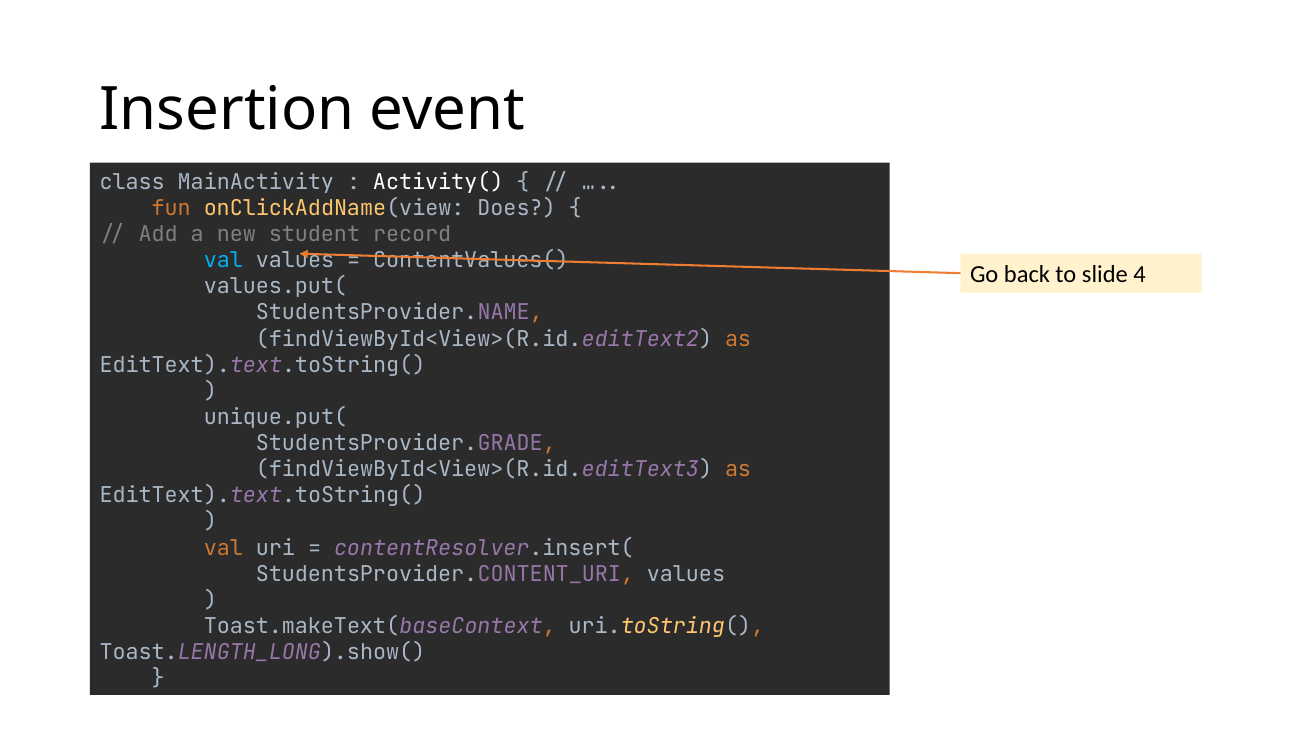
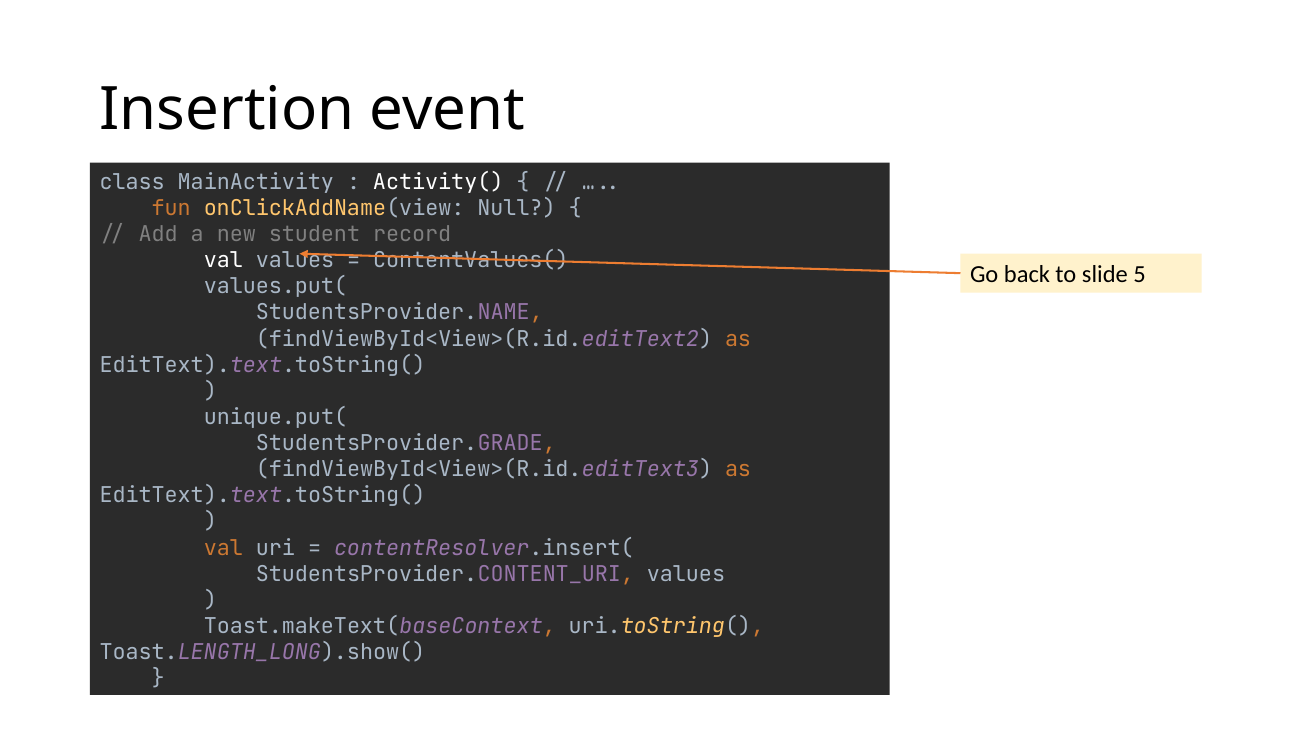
Does: Does -> Null
val at (223, 261) colour: light blue -> white
4: 4 -> 5
